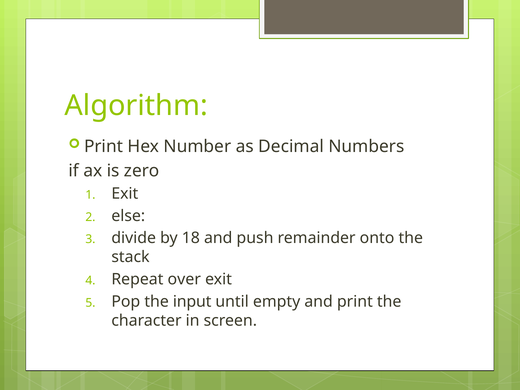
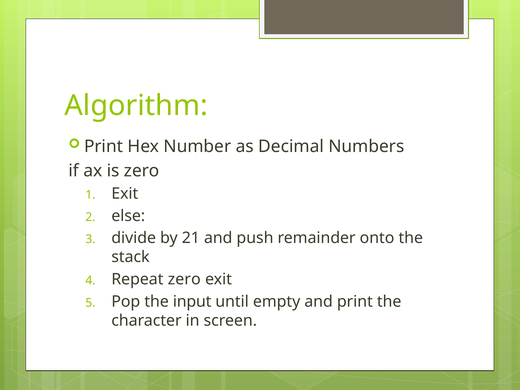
18: 18 -> 21
Repeat over: over -> zero
